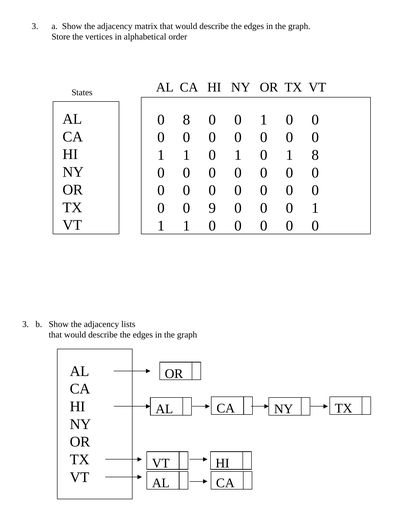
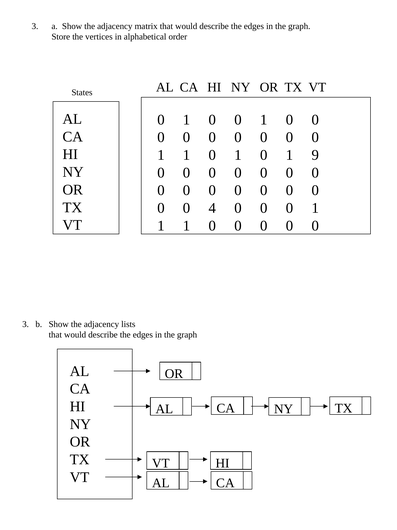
8 at (187, 120): 8 -> 1
1 8: 8 -> 9
9: 9 -> 4
